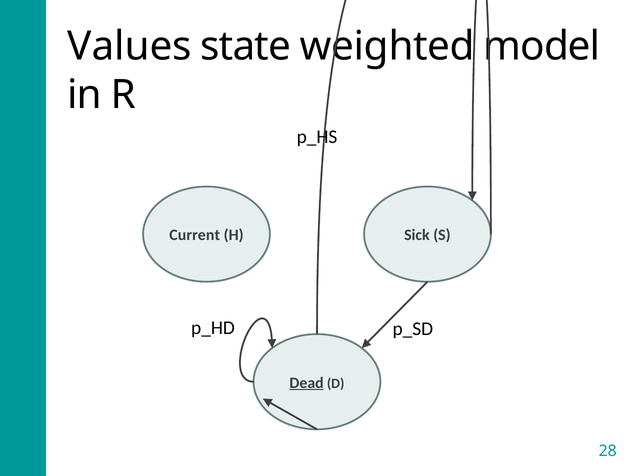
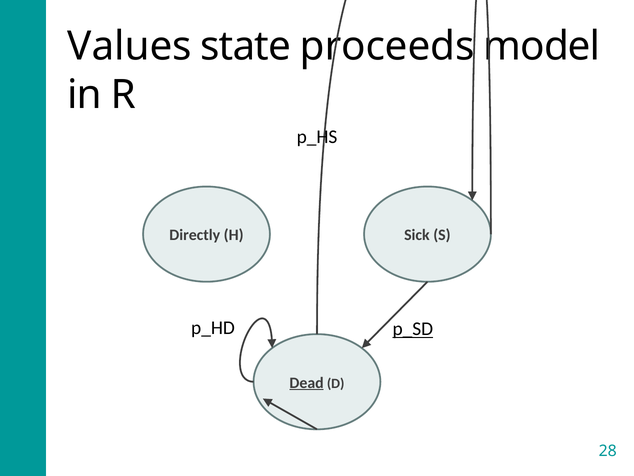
weighted: weighted -> proceeds
Current: Current -> Directly
p_SD underline: none -> present
